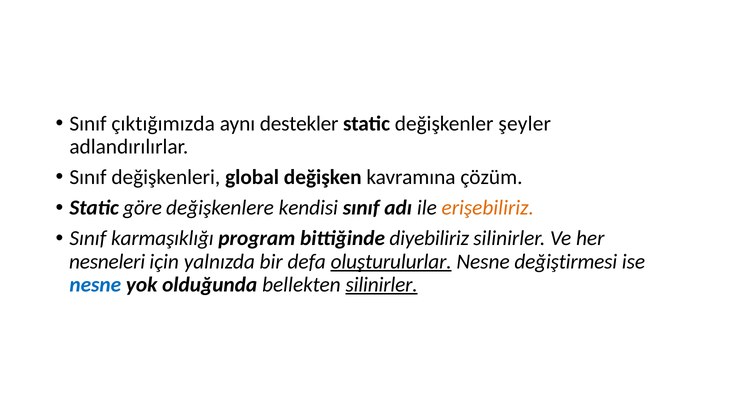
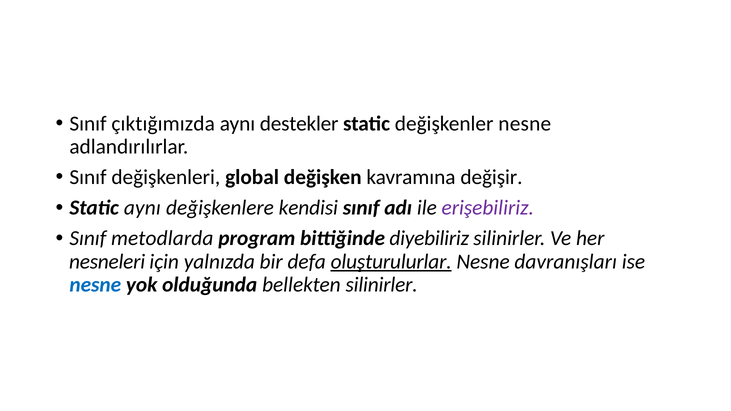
değişkenler şeyler: şeyler -> nesne
çözüm: çözüm -> değişir
Static göre: göre -> aynı
erişebiliriz colour: orange -> purple
karmaşıklığı: karmaşıklığı -> metodlarda
değiştirmesi: değiştirmesi -> davranışları
silinirler at (382, 285) underline: present -> none
